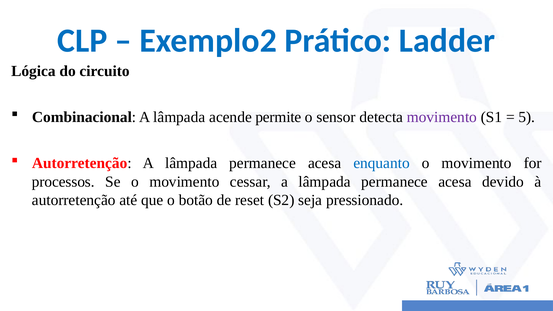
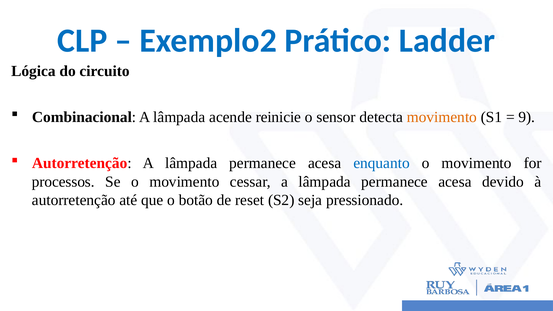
permite: permite -> reinicie
movimento at (442, 117) colour: purple -> orange
5: 5 -> 9
